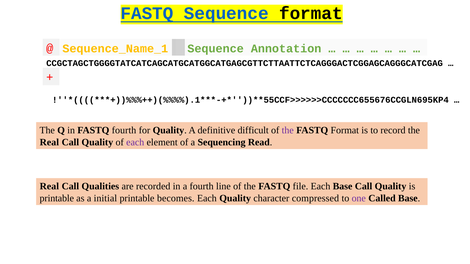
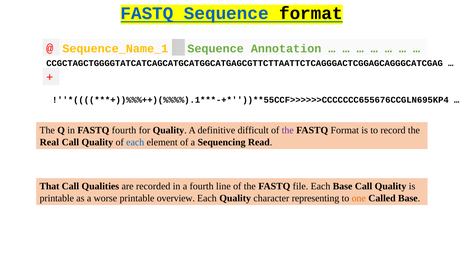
each at (135, 142) colour: purple -> blue
Real at (49, 187): Real -> That
initial: initial -> worse
becomes: becomes -> overview
compressed: compressed -> representing
one colour: purple -> orange
